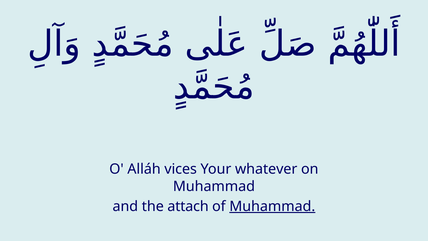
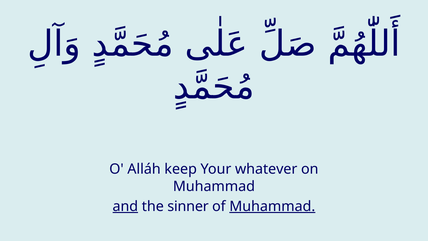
vices: vices -> keep
and underline: none -> present
attach: attach -> sinner
